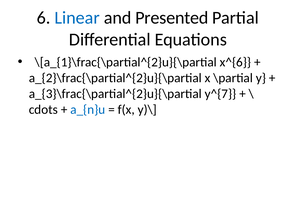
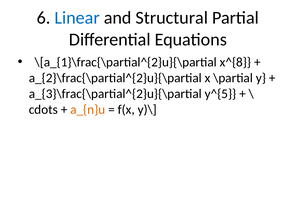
Presented: Presented -> Structural
x^{6: x^{6 -> x^{8
y^{7: y^{7 -> y^{5
a_{n}u colour: blue -> orange
